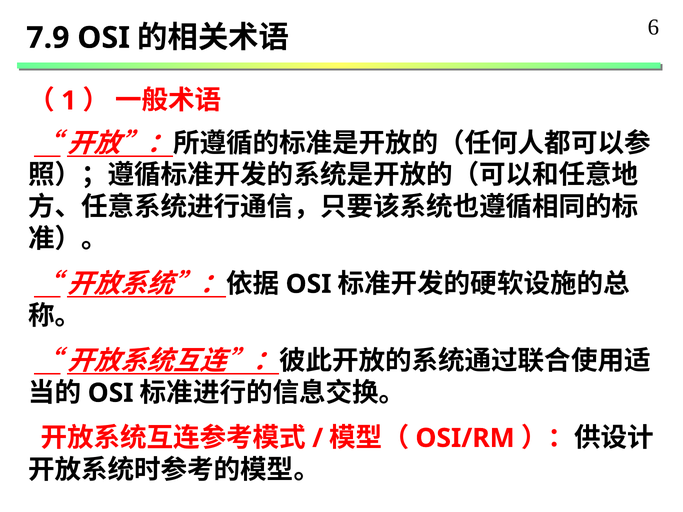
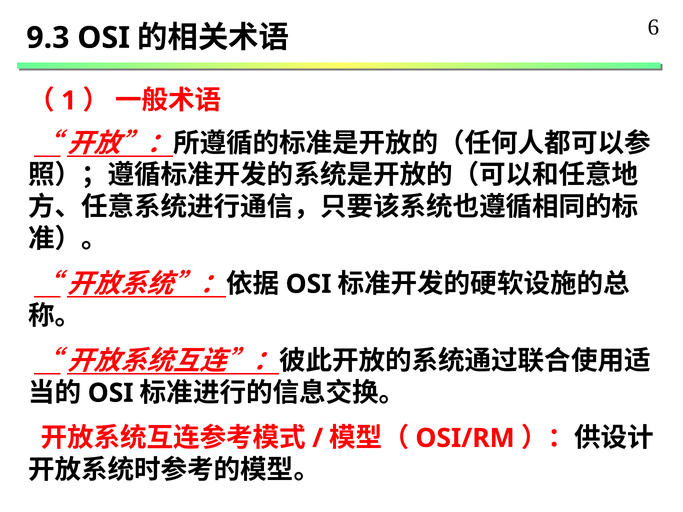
7.9: 7.9 -> 9.3
